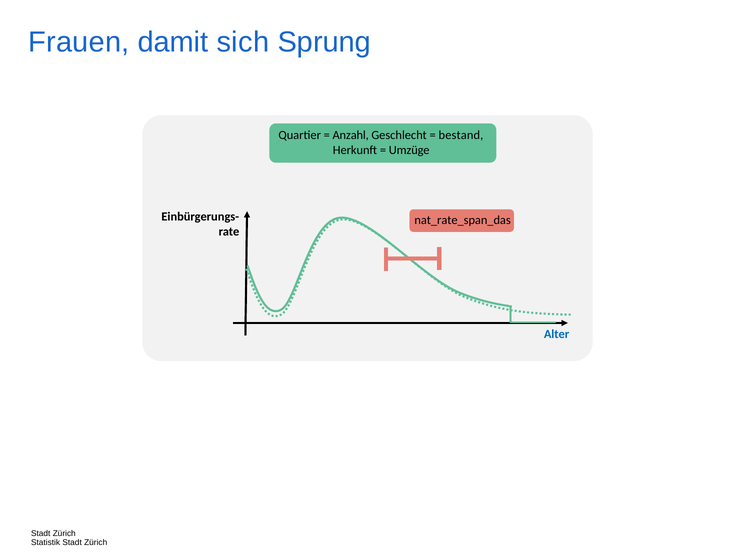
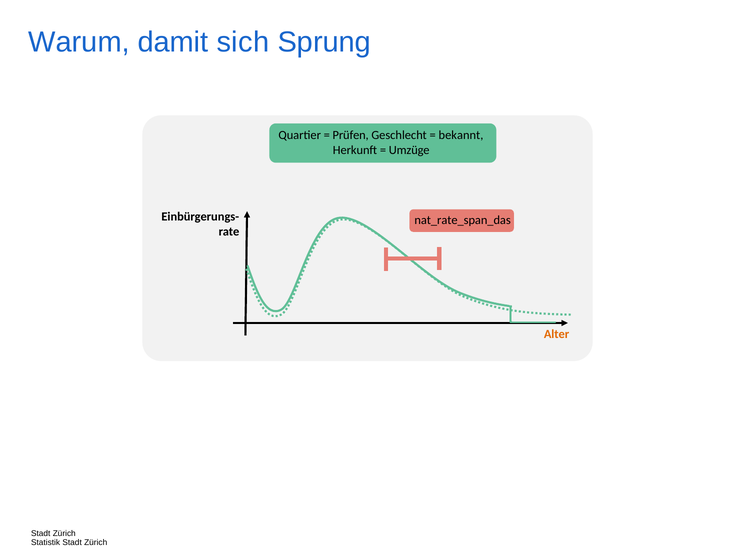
Frauen: Frauen -> Warum
Anzahl: Anzahl -> Prüfen
bestand: bestand -> bekannt
Alter colour: blue -> orange
